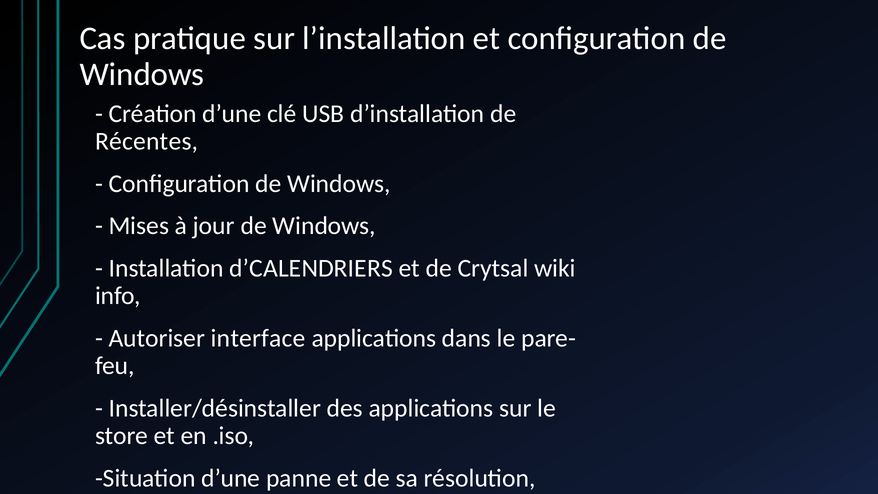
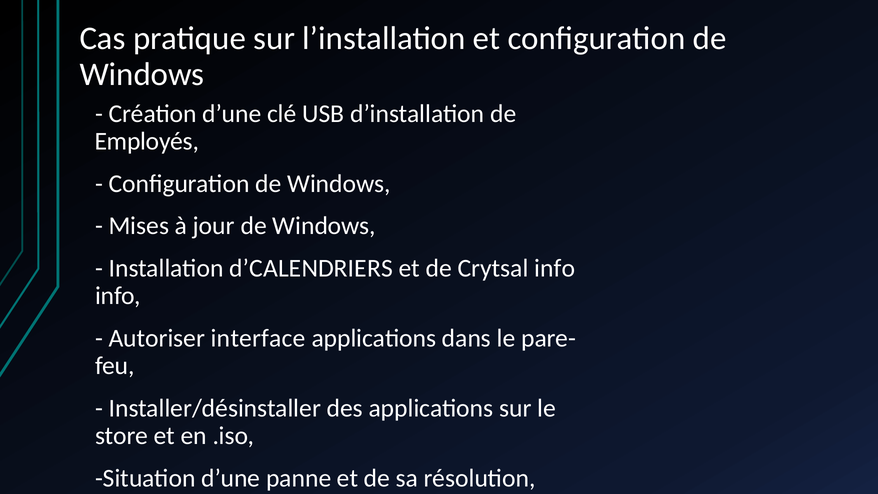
Récentes: Récentes -> Employés
Crytsal wiki: wiki -> info
